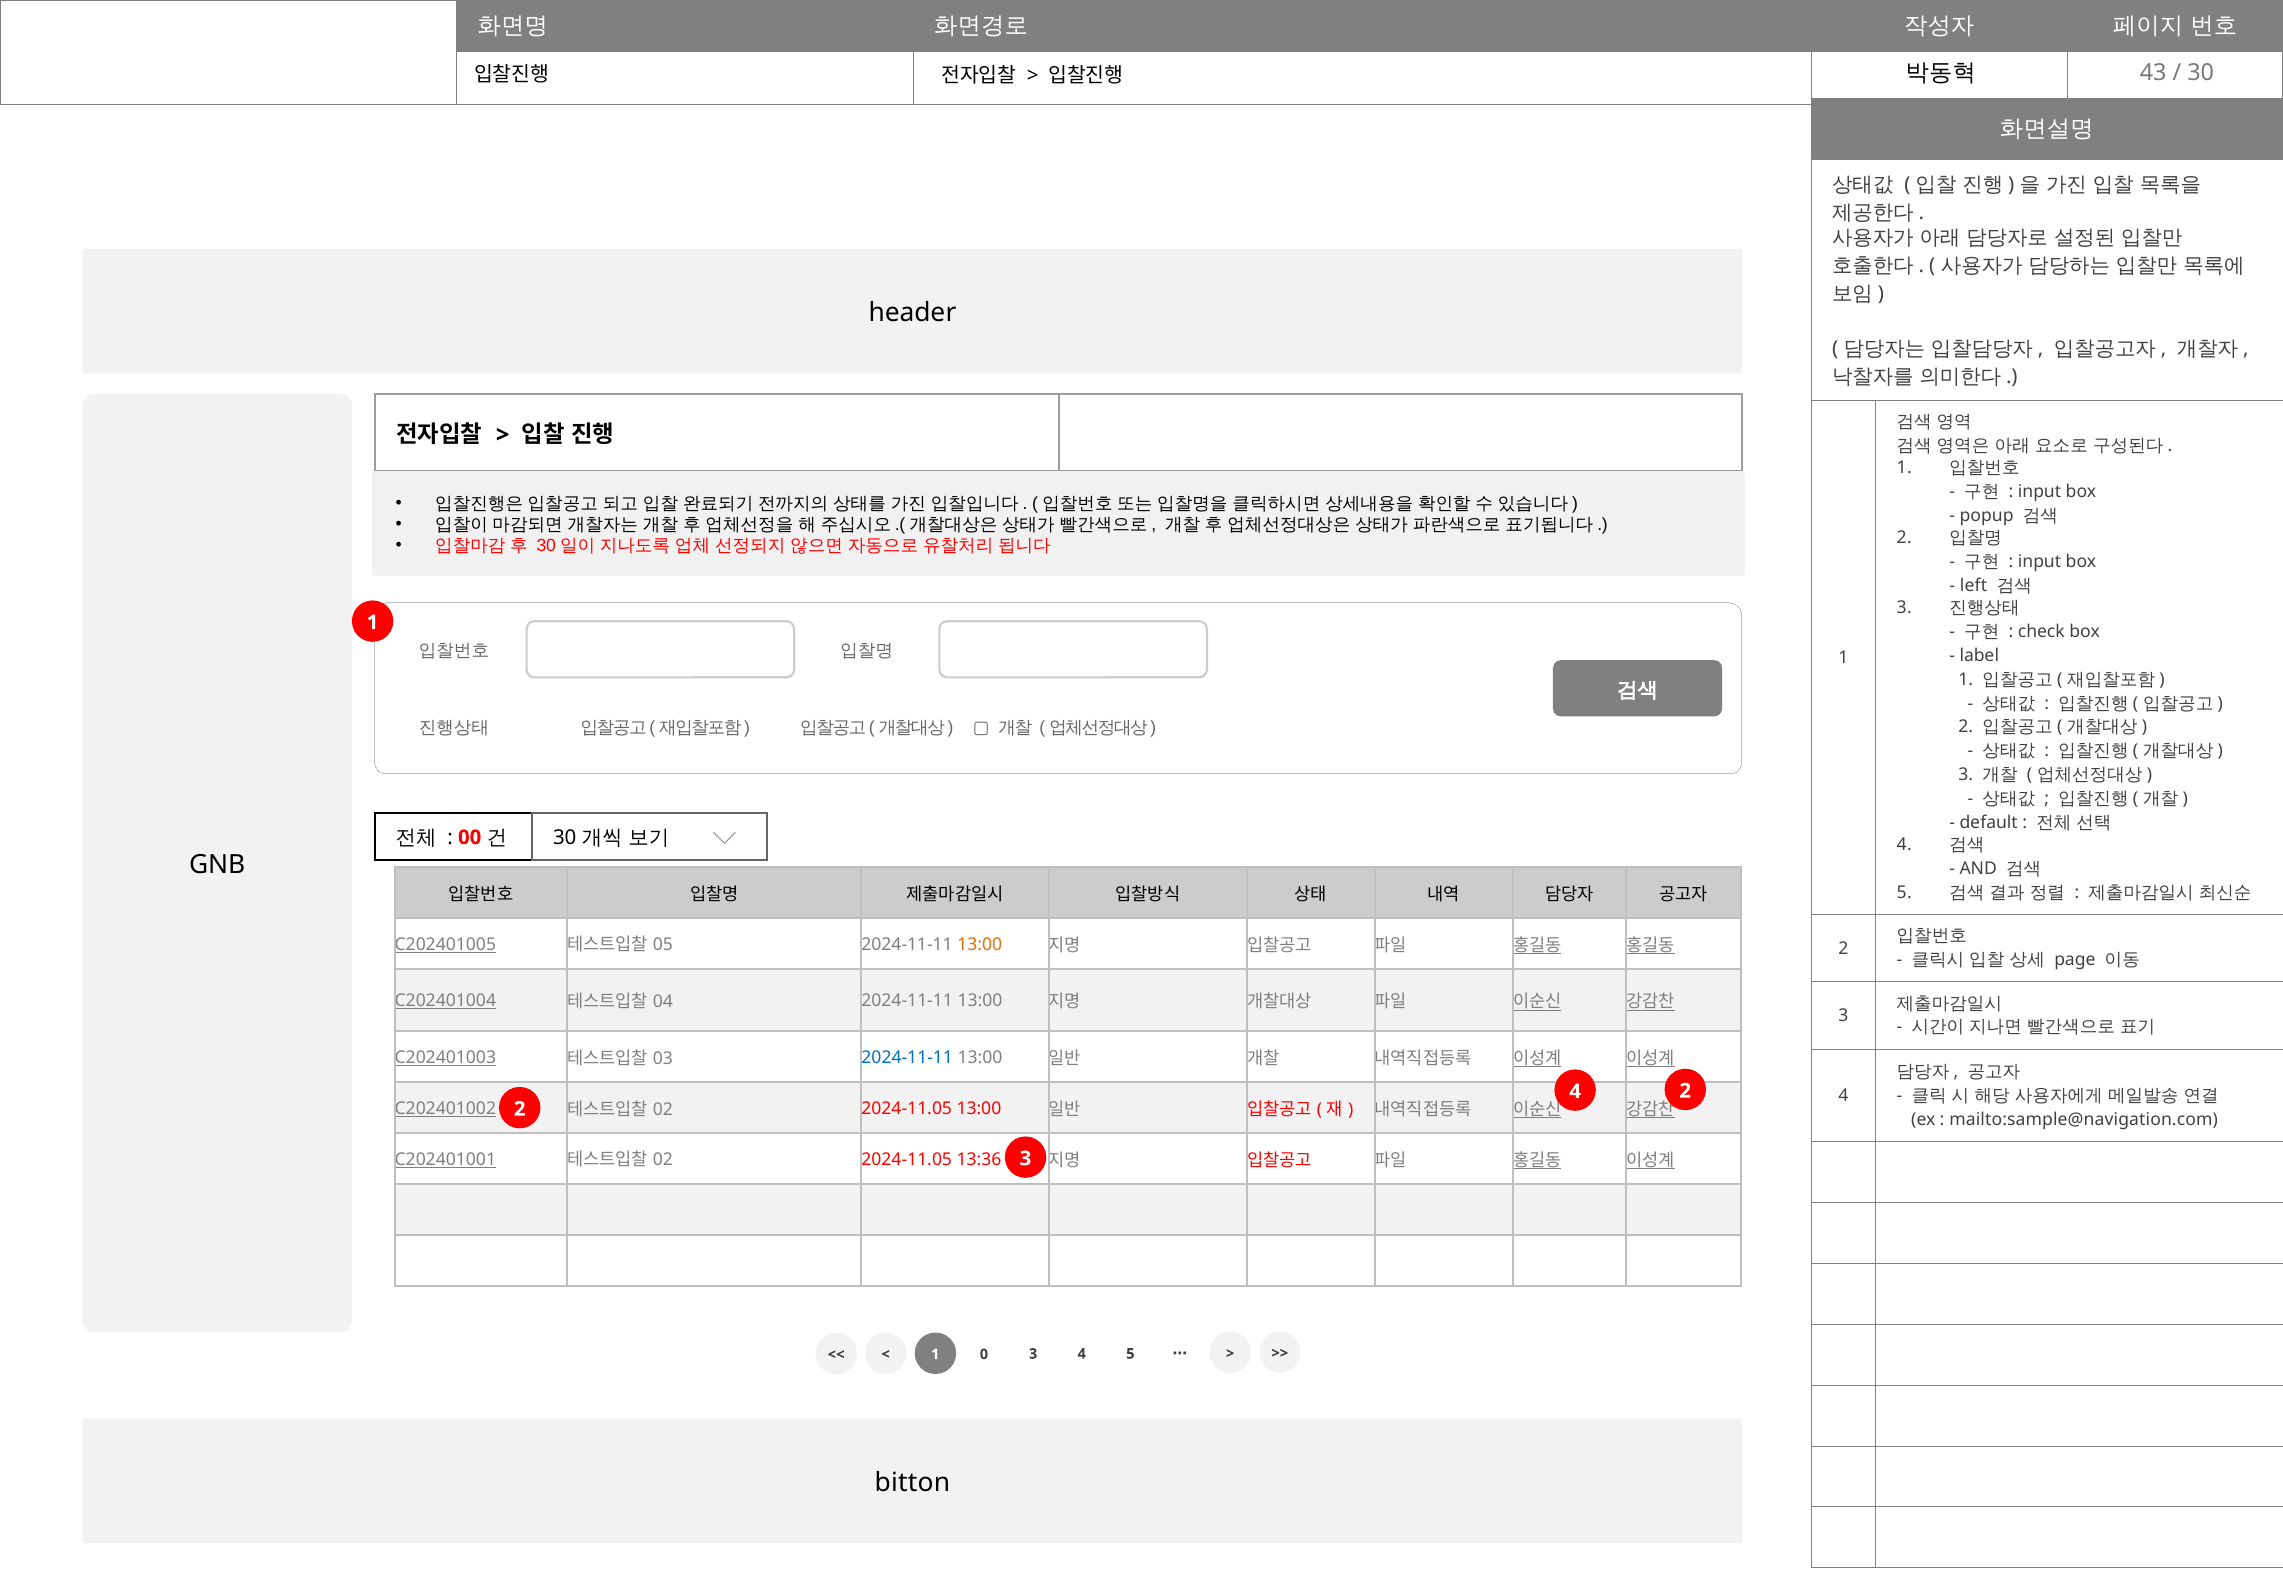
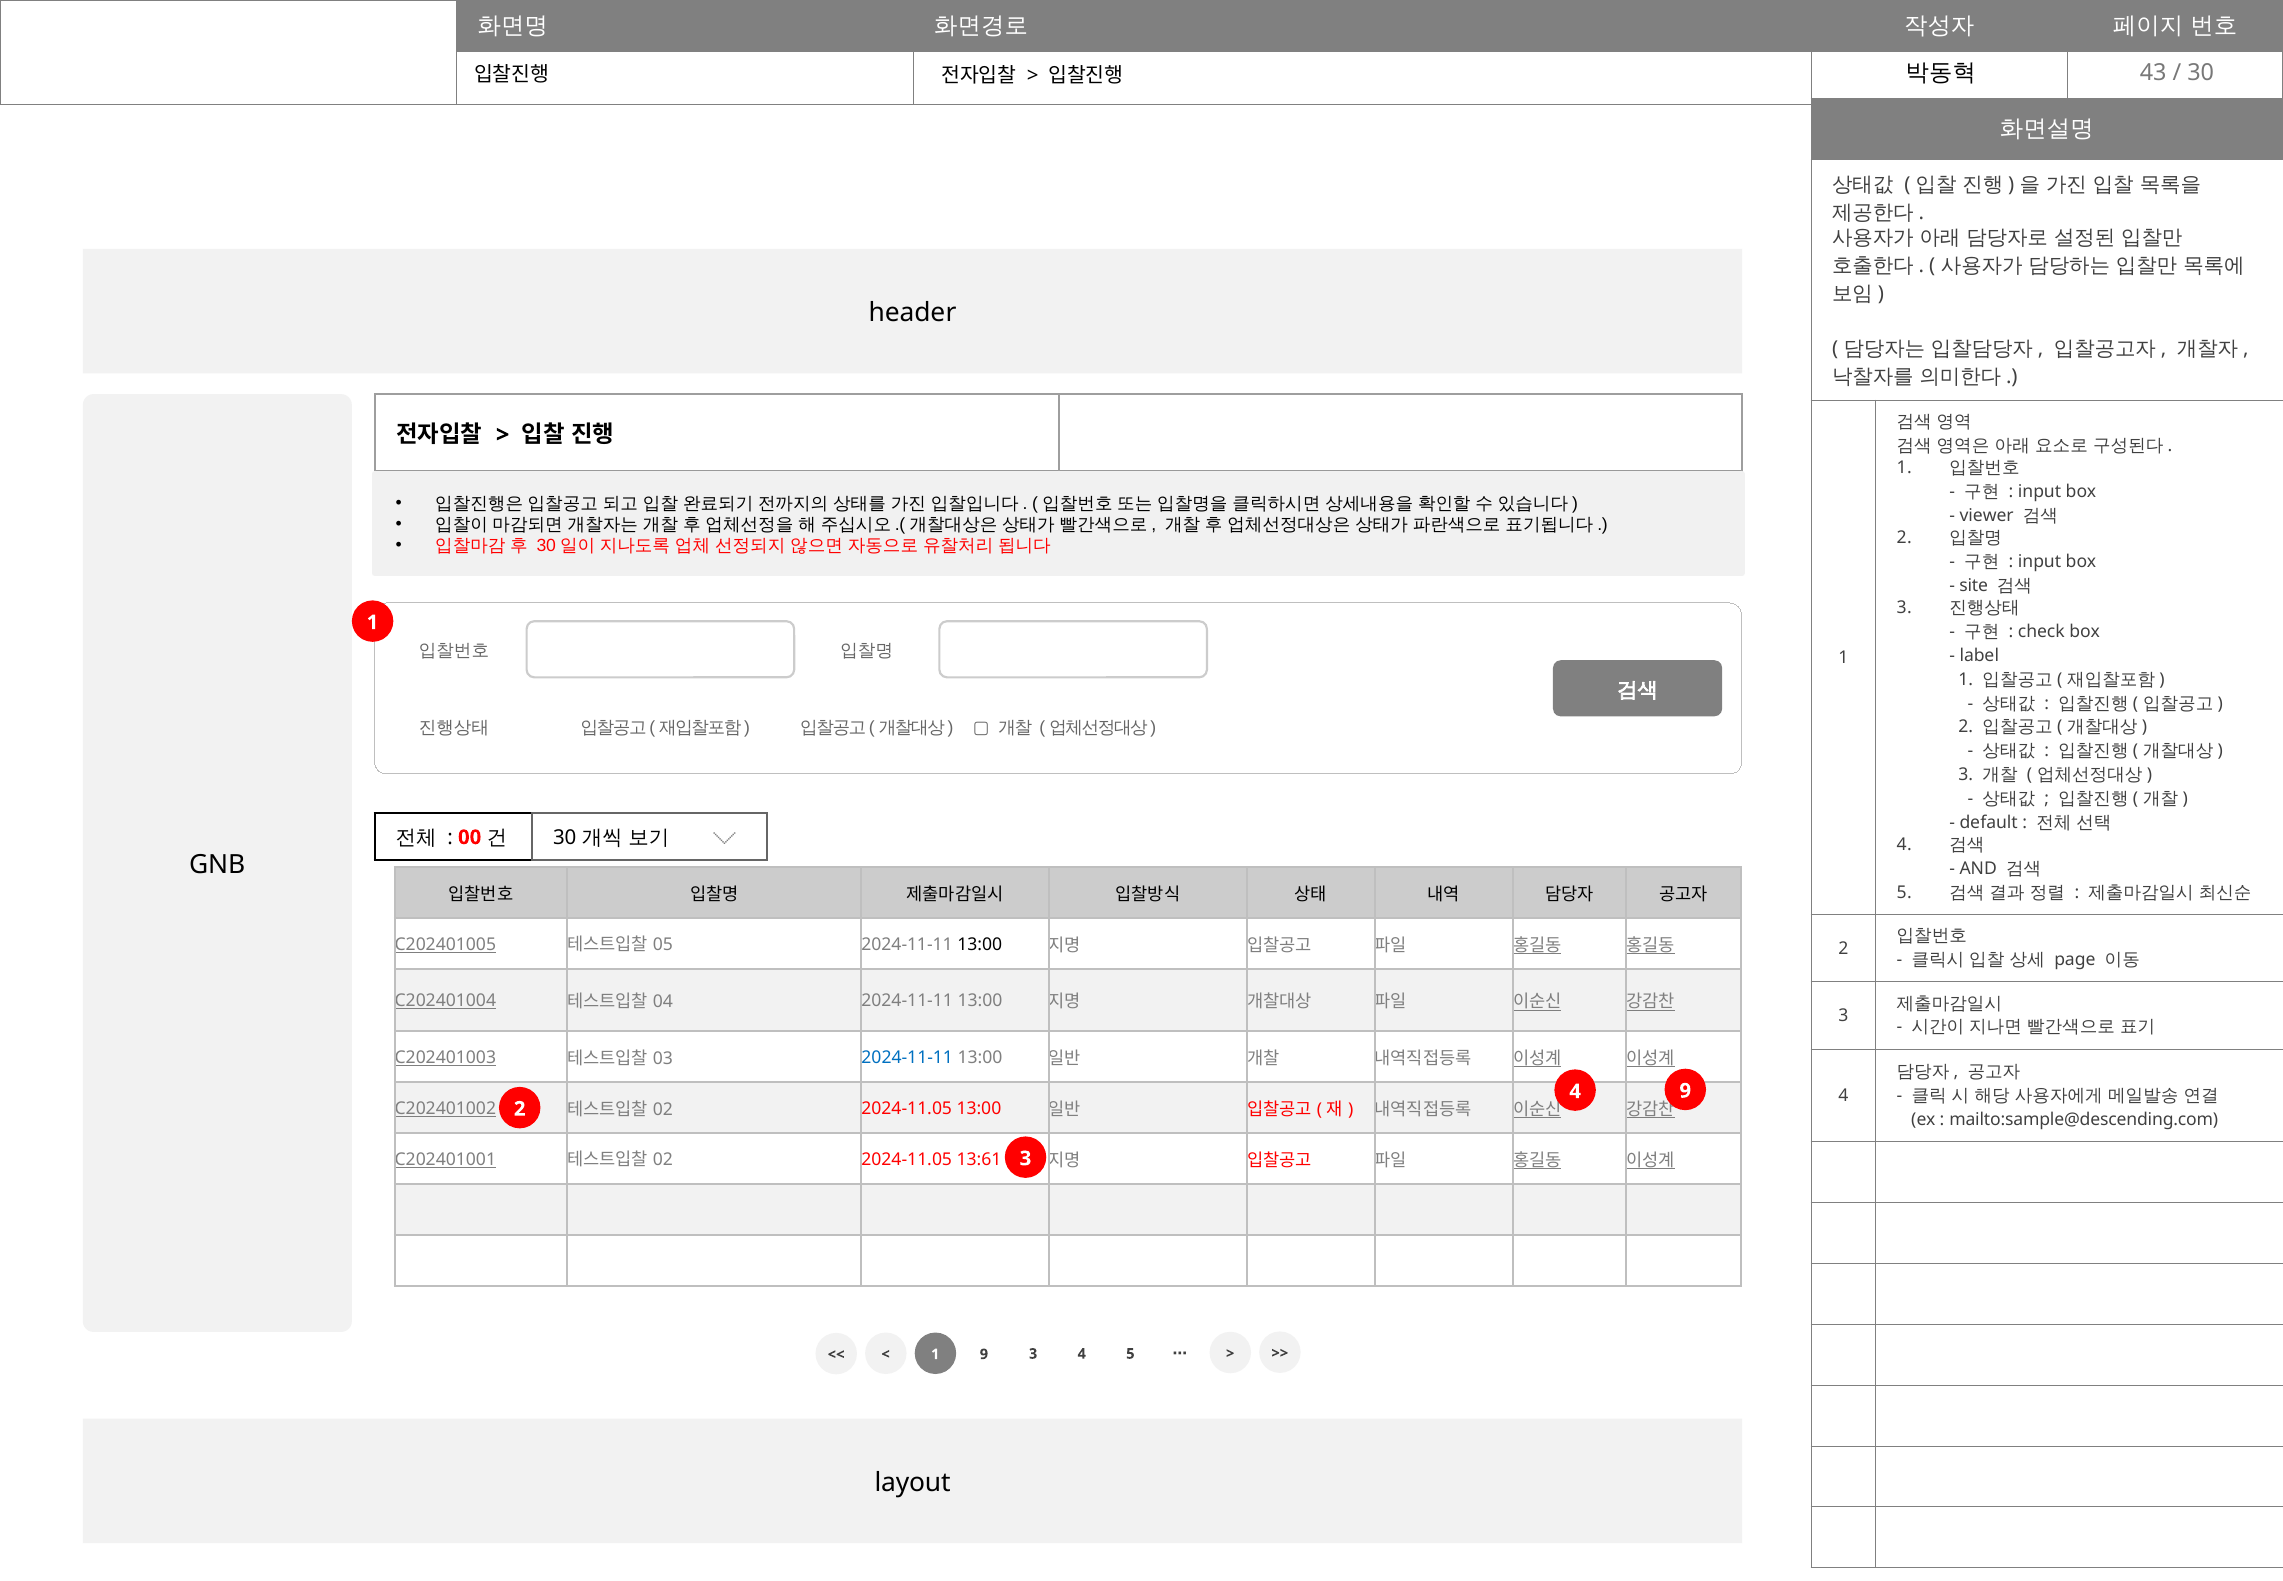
popup: popup -> viewer
left: left -> site
13:00 at (980, 944) colour: orange -> black
4 2: 2 -> 9
mailto:sample@navigation.com: mailto:sample@navigation.com -> mailto:sample@descending.com
13:36: 13:36 -> 13:61
1 0: 0 -> 9
bitton: bitton -> layout
